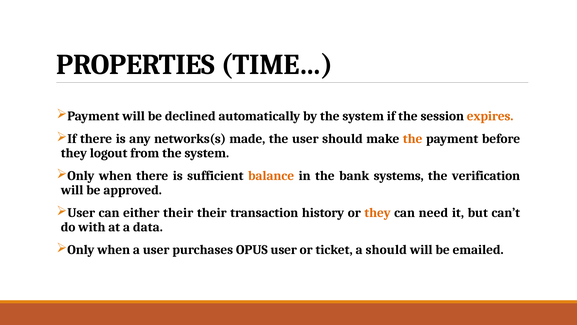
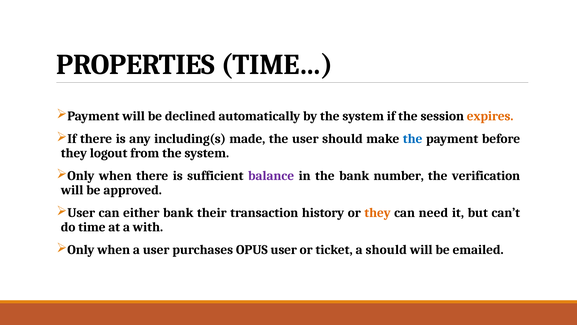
networks(s: networks(s -> including(s
the at (413, 139) colour: orange -> blue
balance colour: orange -> purple
systems: systems -> number
either their: their -> bank
with: with -> time
data: data -> with
